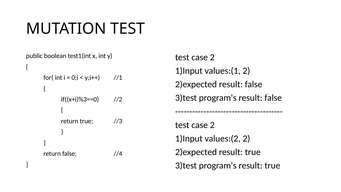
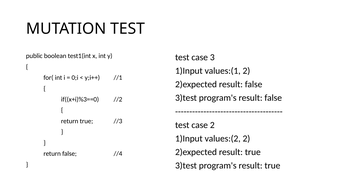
2 at (212, 57): 2 -> 3
